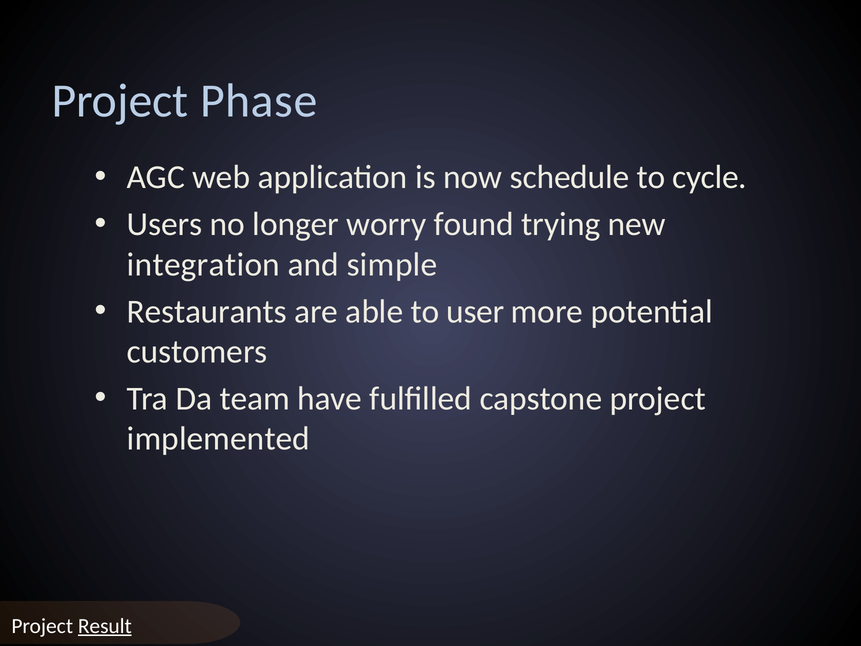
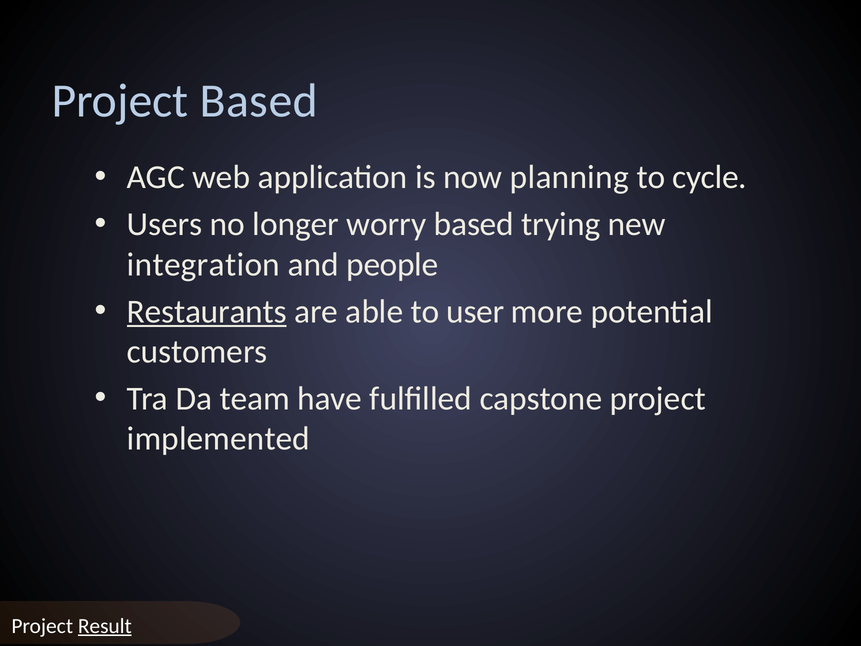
Project Phase: Phase -> Based
schedule: schedule -> planning
worry found: found -> based
simple: simple -> people
Restaurants underline: none -> present
